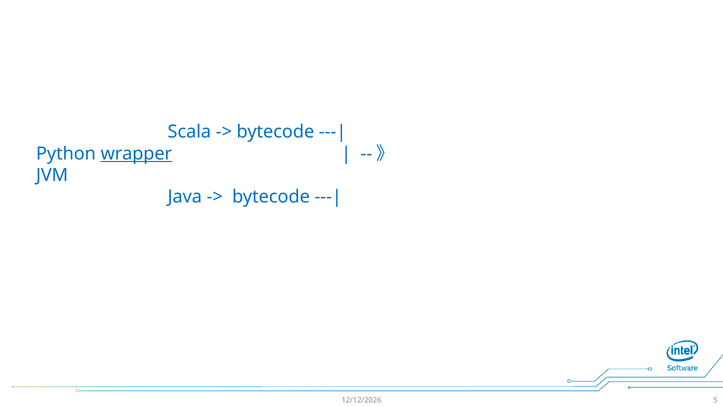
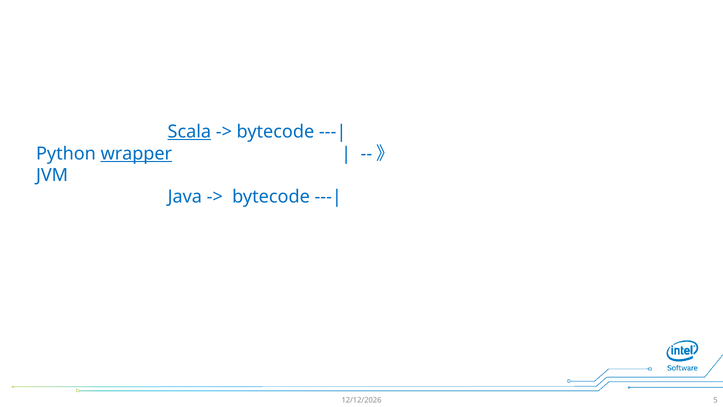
Scala underline: none -> present
